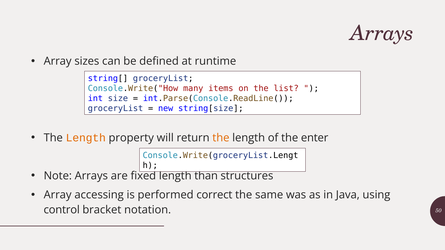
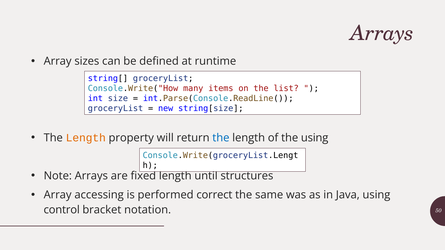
the at (221, 138) colour: orange -> blue
the enter: enter -> using
than: than -> until
